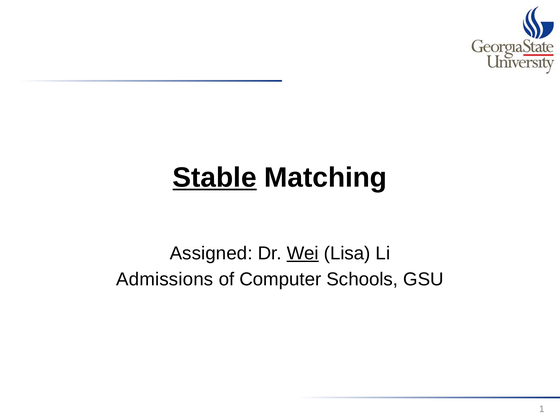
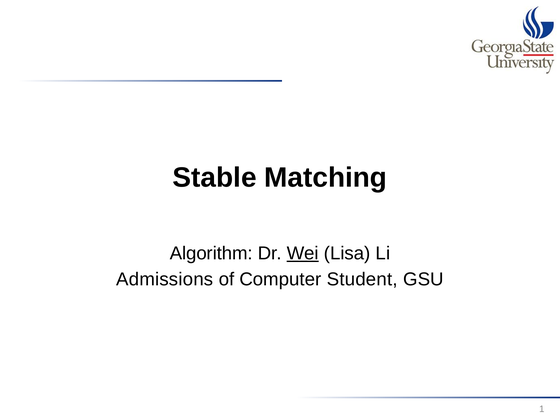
Stable underline: present -> none
Assigned: Assigned -> Algorithm
Schools: Schools -> Student
